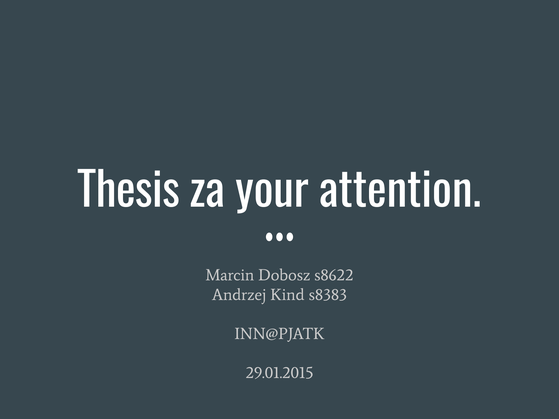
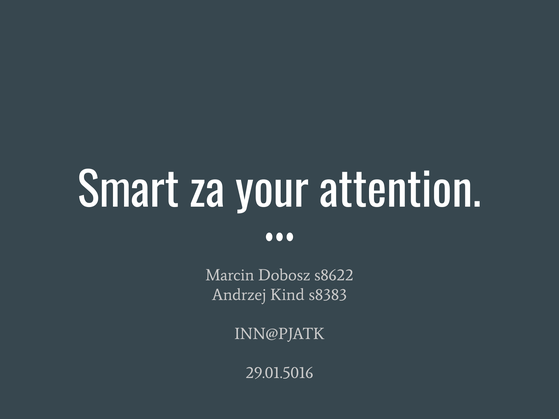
Thesis: Thesis -> Smart
29.01.2015: 29.01.2015 -> 29.01.5016
